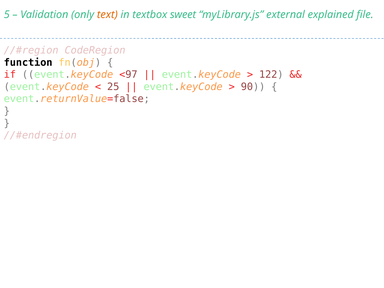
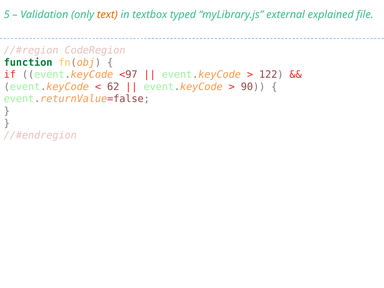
sweet: sweet -> typed
function colour: black -> green
25: 25 -> 62
